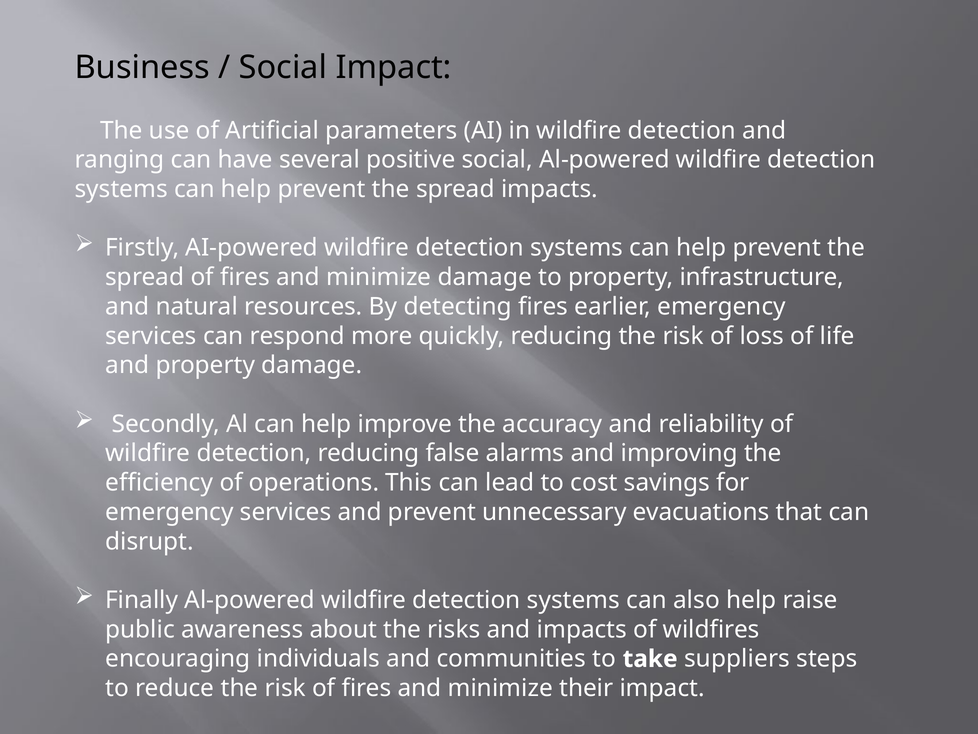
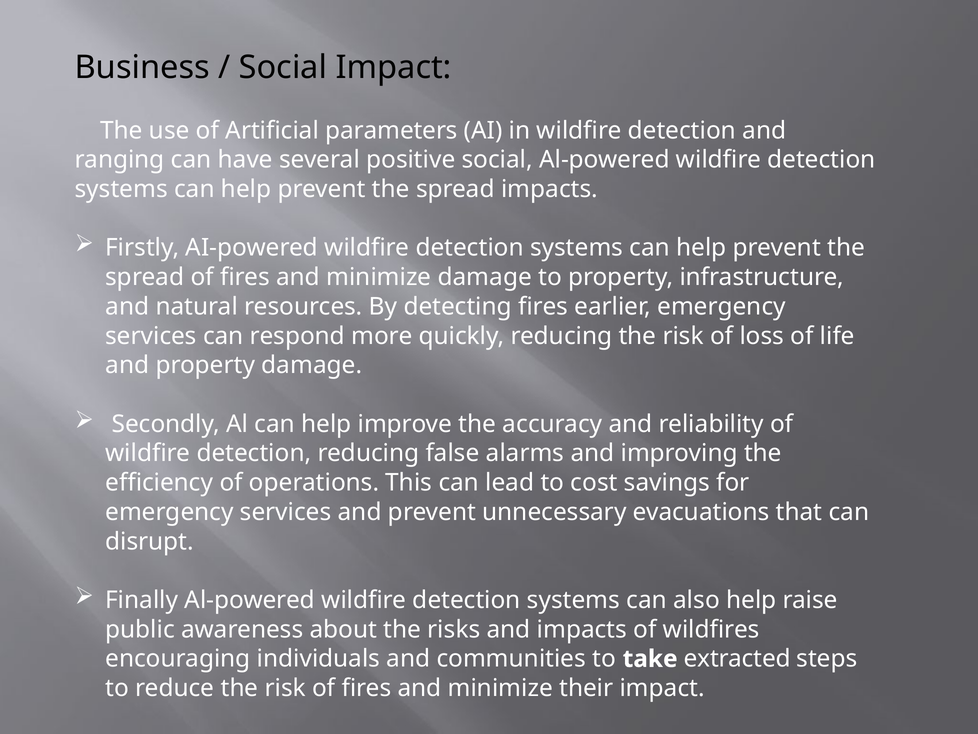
suppliers: suppliers -> extracted
